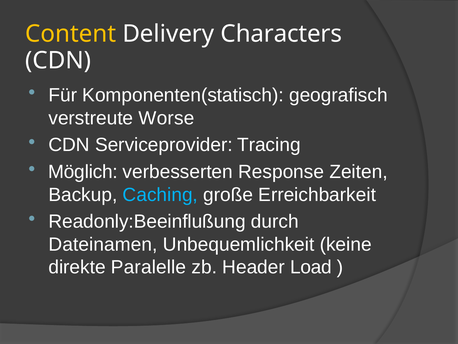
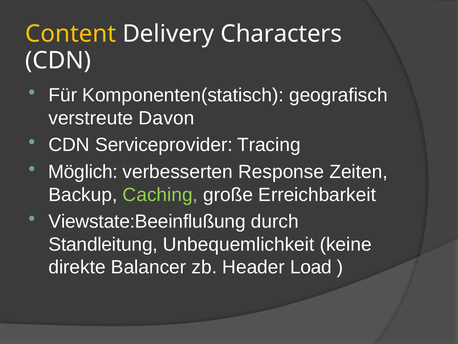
Worse: Worse -> Davon
Caching colour: light blue -> light green
Readonly:Beeinflußung: Readonly:Beeinflußung -> Viewstate:Beeinflußung
Dateinamen: Dateinamen -> Standleitung
Paralelle: Paralelle -> Balancer
